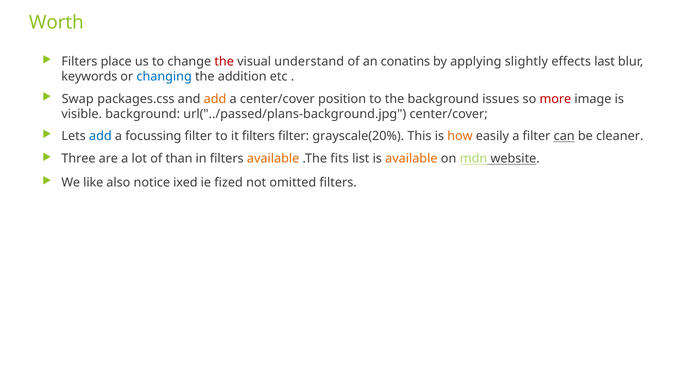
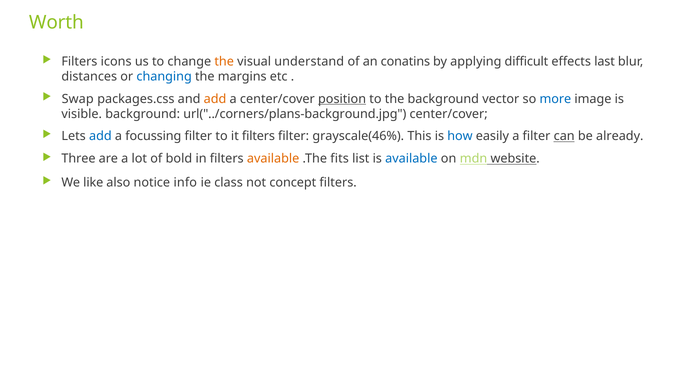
place: place -> icons
the at (224, 62) colour: red -> orange
slightly: slightly -> difficult
keywords: keywords -> distances
addition: addition -> margins
position underline: none -> present
issues: issues -> vector
more colour: red -> blue
url("../passed/plans-background.jpg: url("../passed/plans-background.jpg -> url("../corners/plans-background.jpg
grayscale(20%: grayscale(20% -> grayscale(46%
how colour: orange -> blue
cleaner: cleaner -> already
than: than -> bold
available at (411, 158) colour: orange -> blue
ixed: ixed -> info
fized: fized -> class
omitted: omitted -> concept
